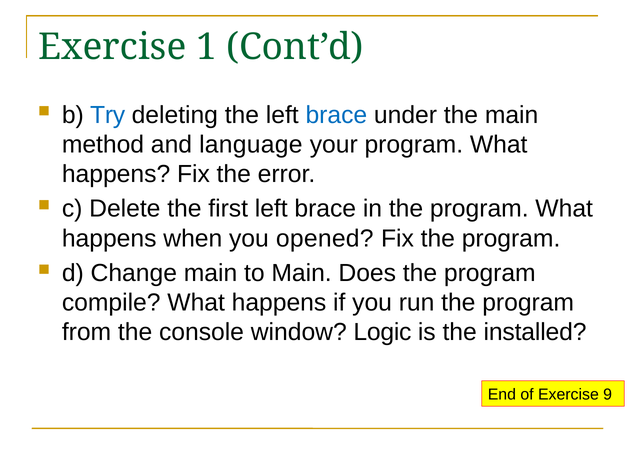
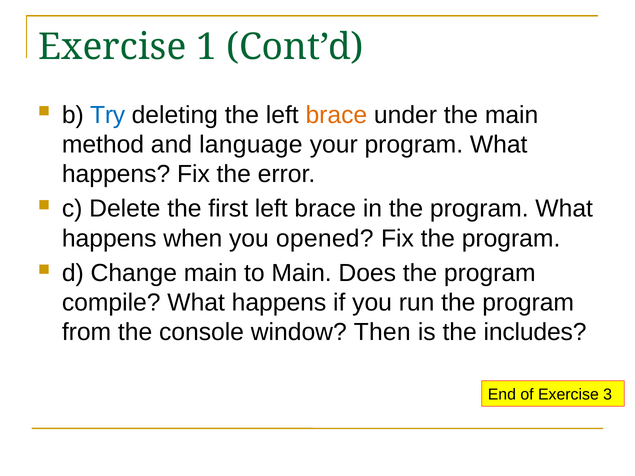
brace at (336, 115) colour: blue -> orange
Logic: Logic -> Then
installed: installed -> includes
9: 9 -> 3
